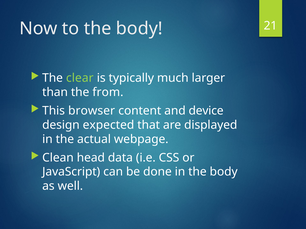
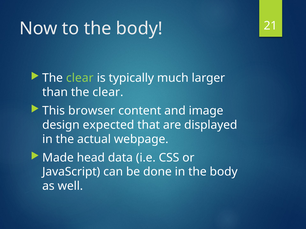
than the from: from -> clear
device: device -> image
Clean: Clean -> Made
